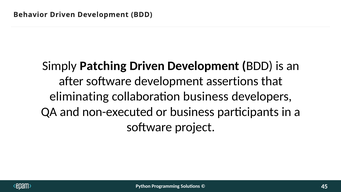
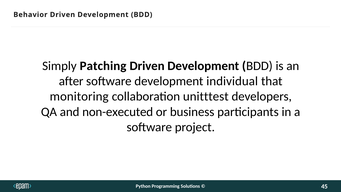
assertions: assertions -> individual
eliminating: eliminating -> monitoring
collaboration business: business -> unitttest
